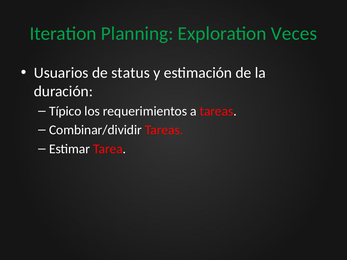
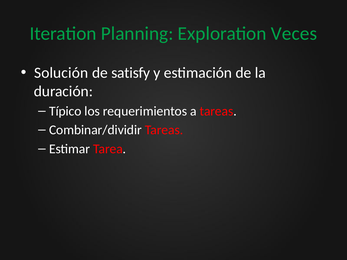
Usuarios: Usuarios -> Solución
status: status -> satisfy
